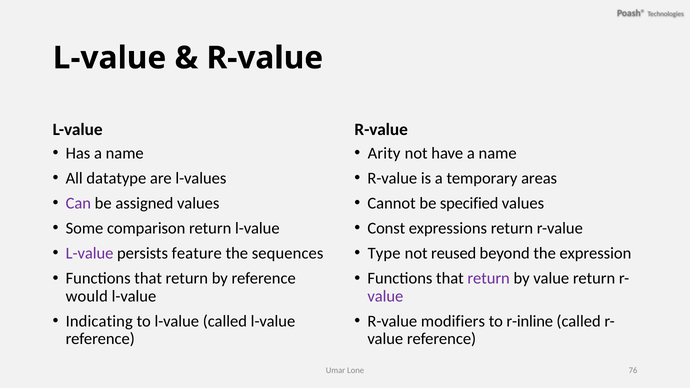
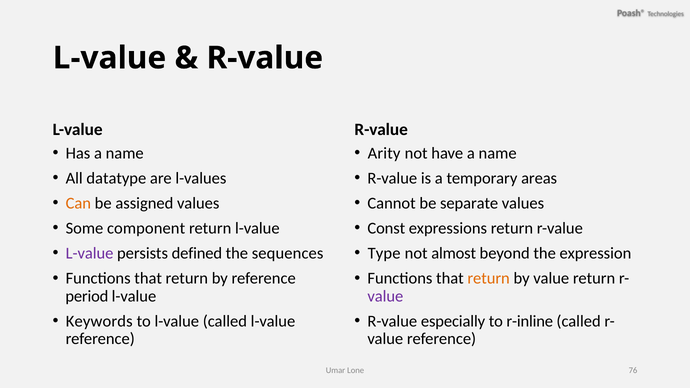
Can colour: purple -> orange
specified: specified -> separate
comparison: comparison -> component
feature: feature -> defined
reused: reused -> almost
return at (489, 278) colour: purple -> orange
would: would -> period
Indicating: Indicating -> Keywords
modifiers: modifiers -> especially
